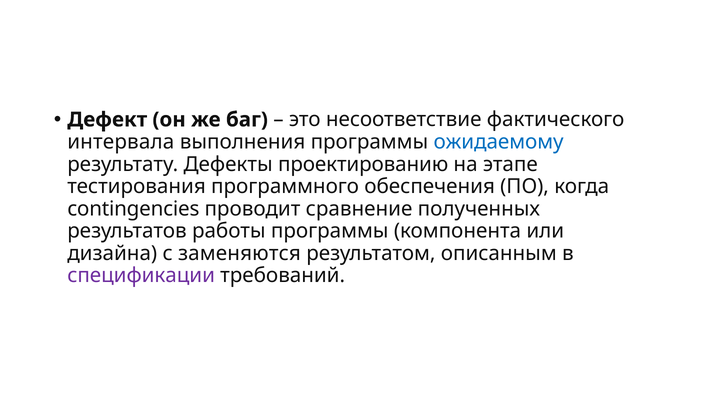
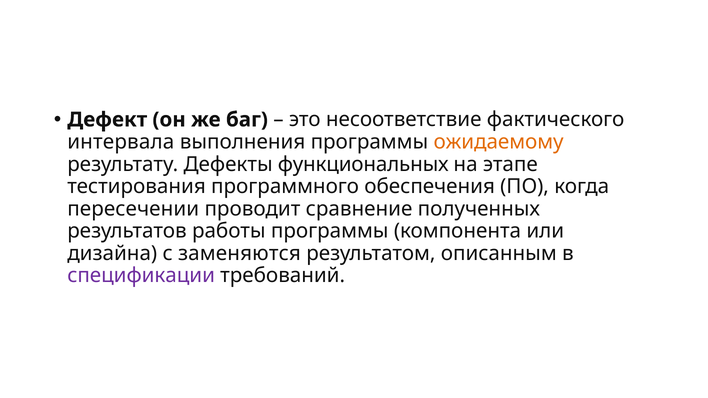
ожидаемому colour: blue -> orange
проектированию: проектированию -> функциональных
contingencies: contingencies -> пересечении
